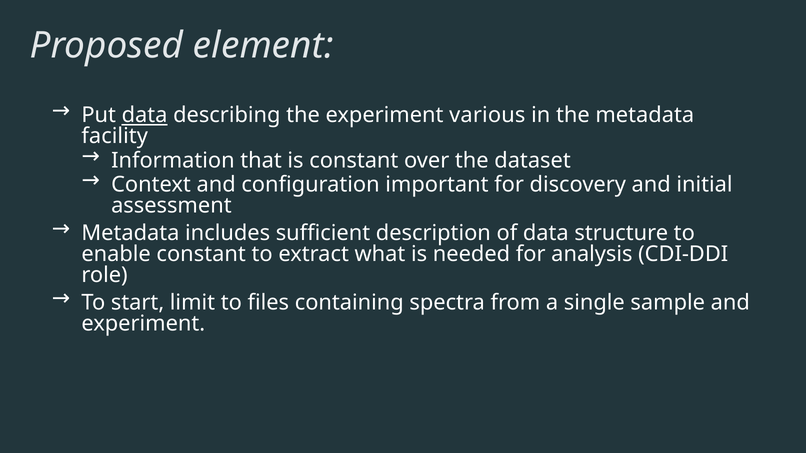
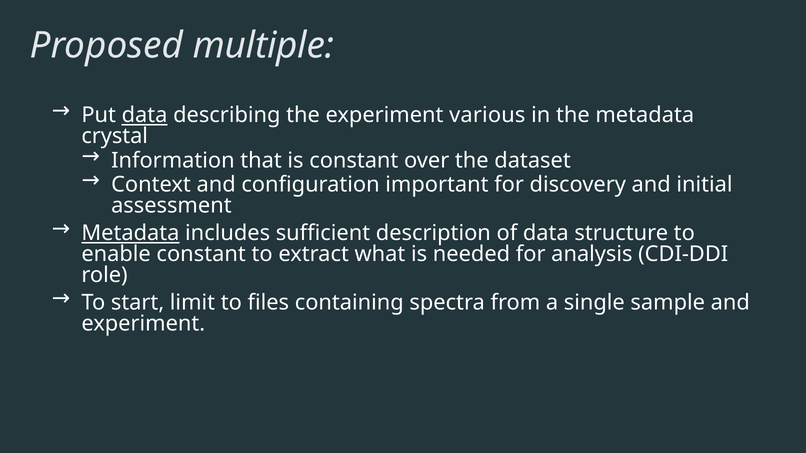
element: element -> multiple
facility: facility -> crystal
Metadata at (130, 233) underline: none -> present
